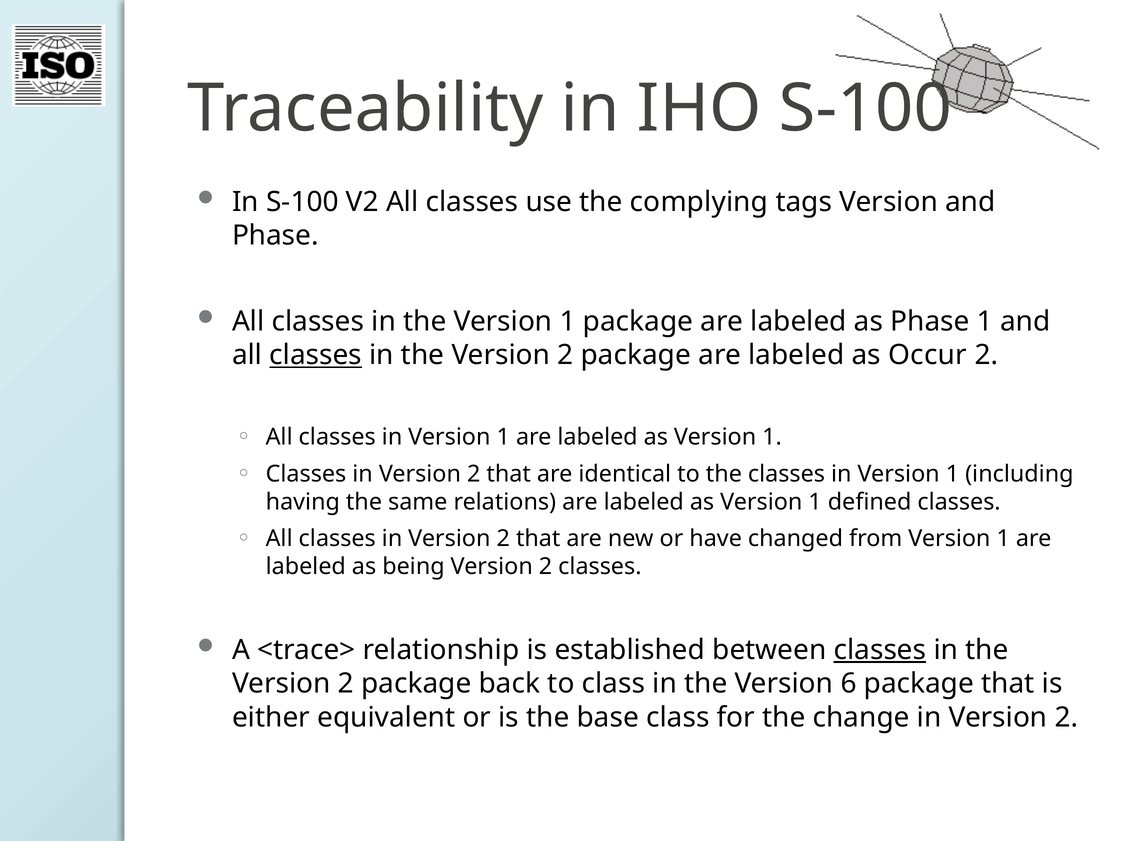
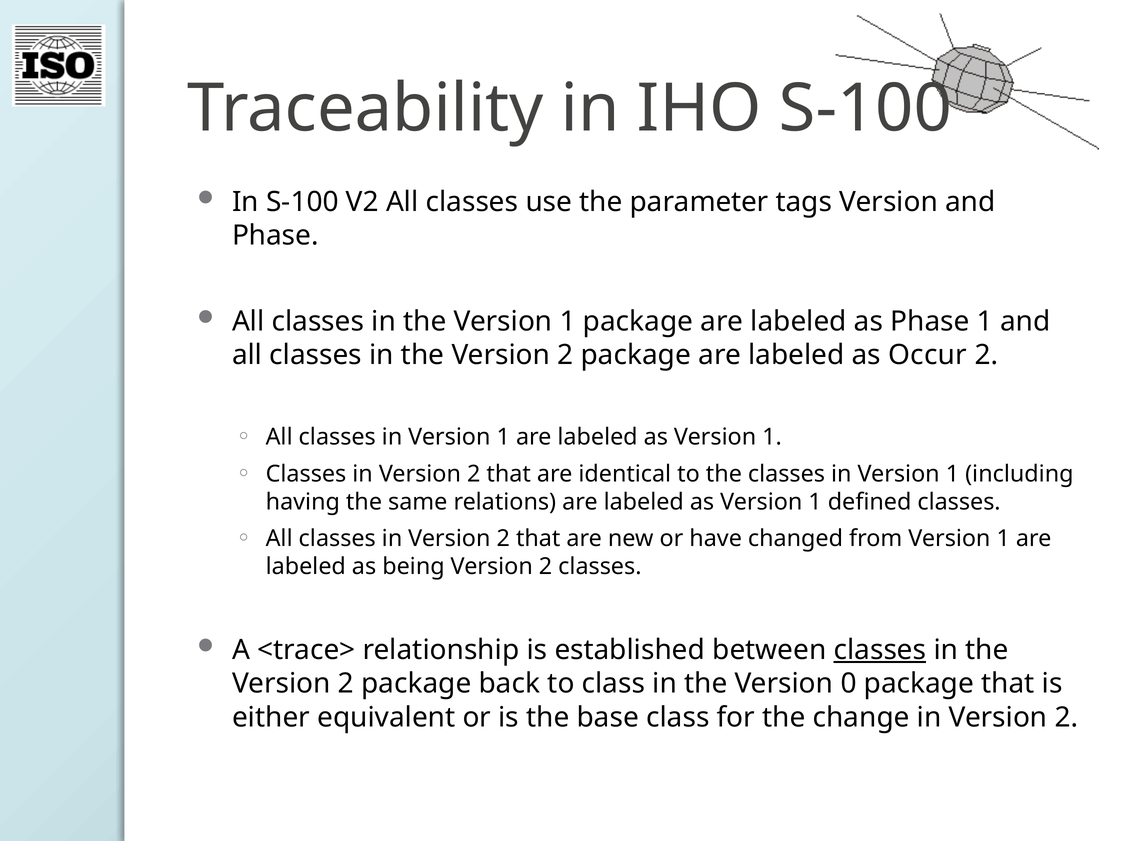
complying: complying -> parameter
classes at (316, 355) underline: present -> none
6: 6 -> 0
